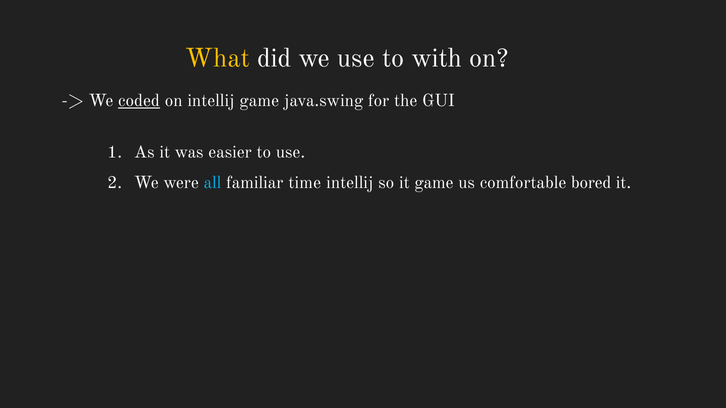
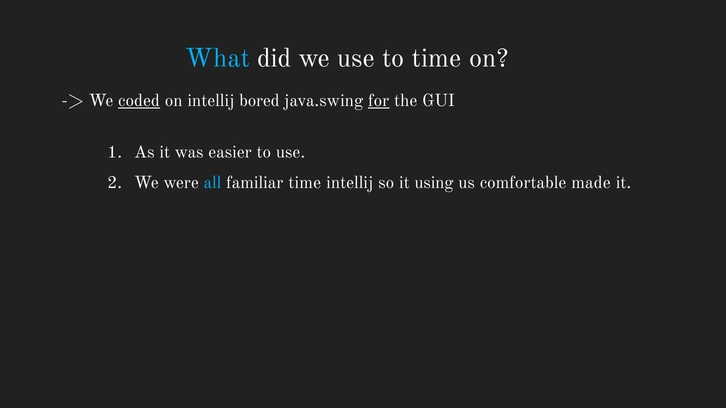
What colour: yellow -> light blue
to with: with -> time
intellij game: game -> bored
for underline: none -> present
it game: game -> using
bored: bored -> made
